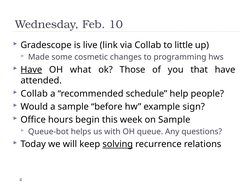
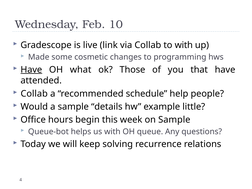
to little: little -> with
before: before -> details
sign: sign -> little
solving underline: present -> none
